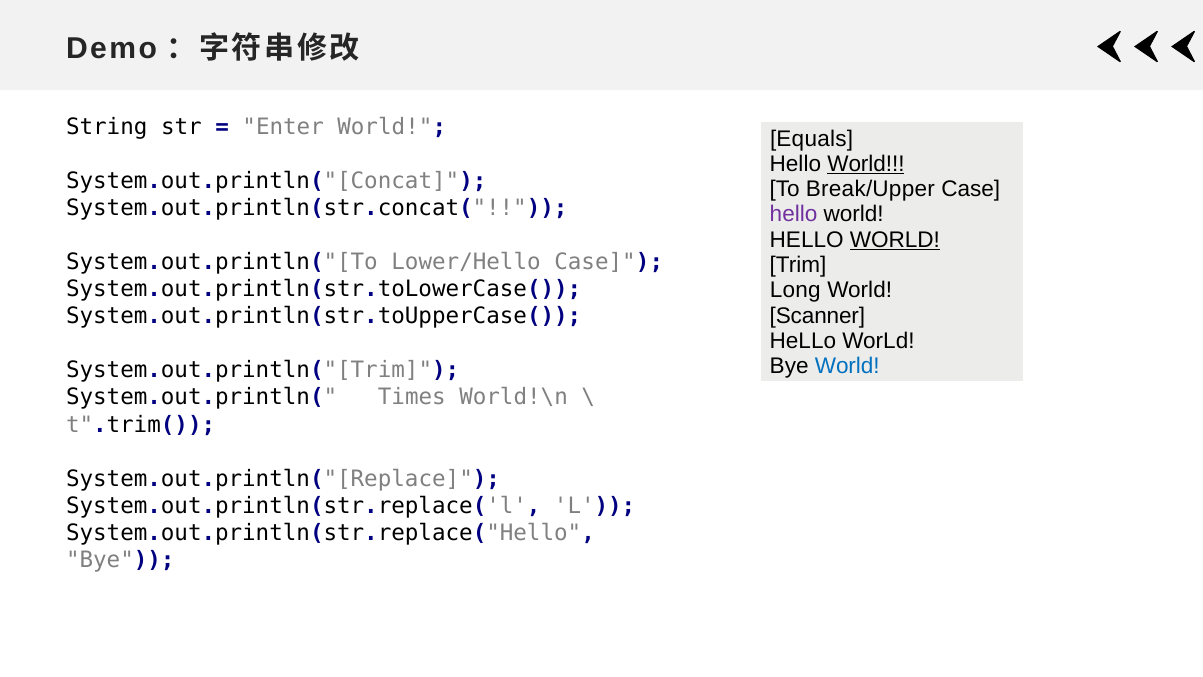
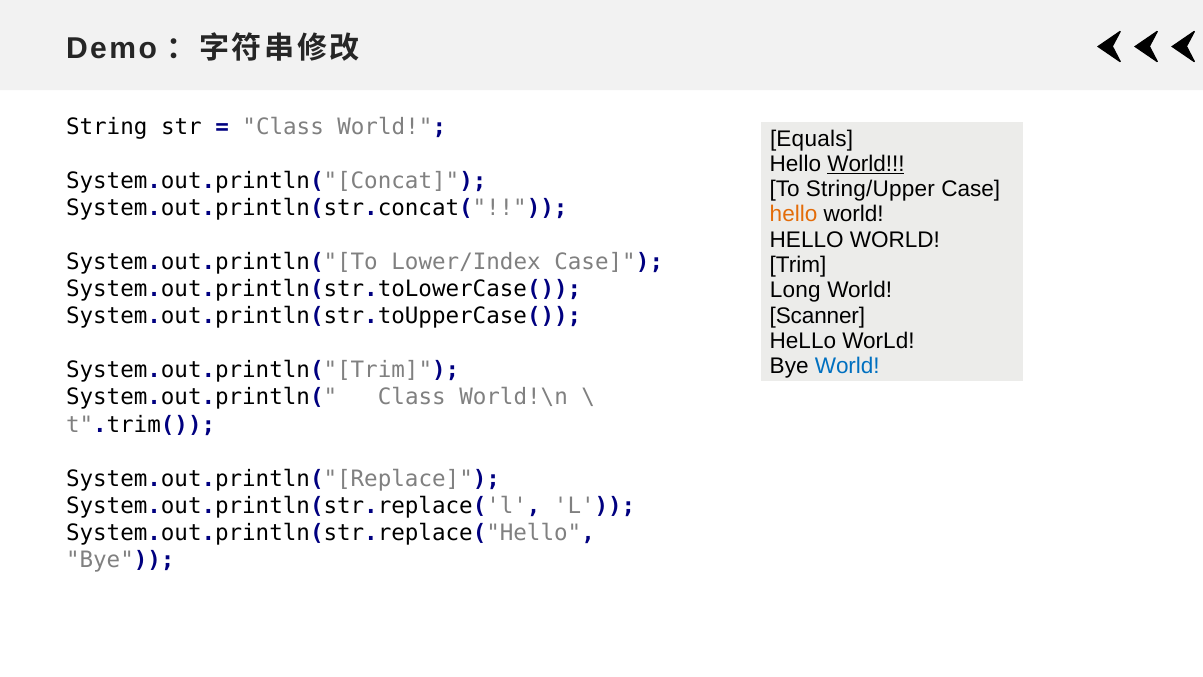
Enter at (283, 127): Enter -> Class
Break/Upper: Break/Upper -> String/Upper
hello at (794, 214) colour: purple -> orange
WORLD at (895, 240) underline: present -> none
Lower/Hello: Lower/Hello -> Lower/Index
System.out.println( Times: Times -> Class
